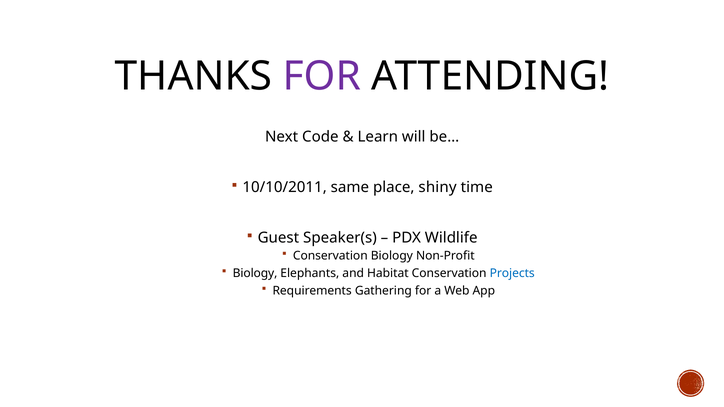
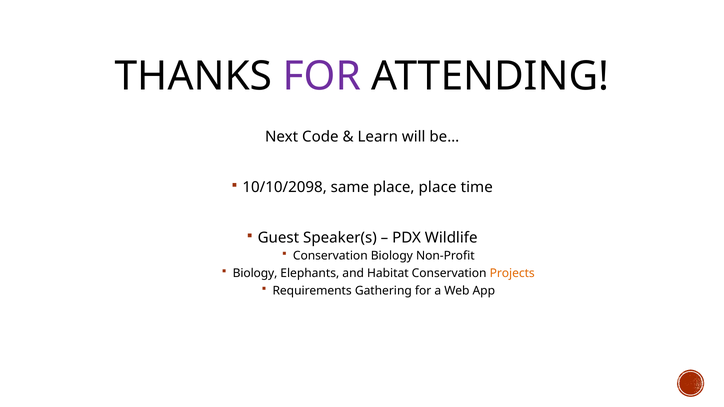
10/10/2011: 10/10/2011 -> 10/10/2098
place shiny: shiny -> place
Projects colour: blue -> orange
